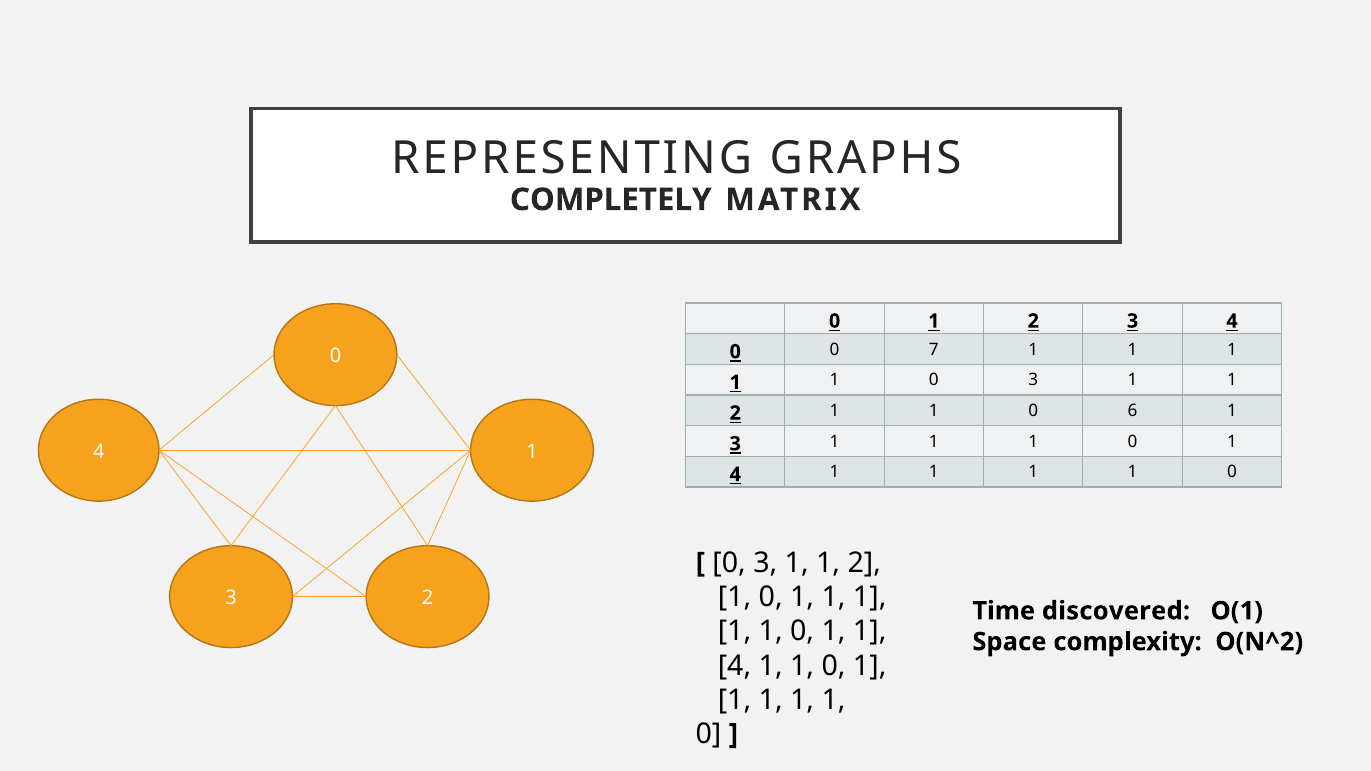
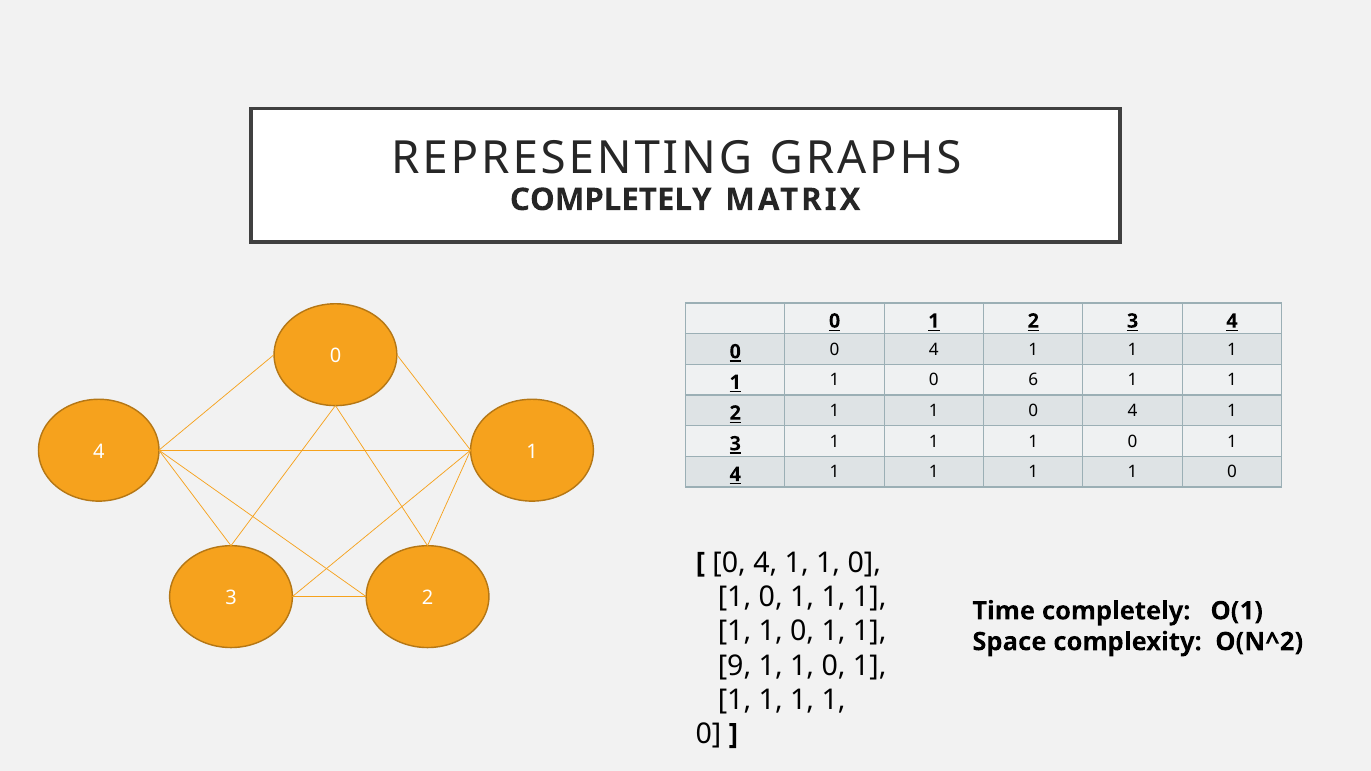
7 at (934, 350): 7 -> 4
1 0 3: 3 -> 6
1 0 6: 6 -> 4
3 at (765, 563): 3 -> 4
2 at (864, 563): 2 -> 0
Time discovered: discovered -> completely
4 at (735, 666): 4 -> 9
